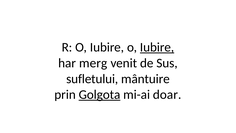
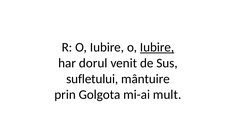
merg: merg -> dorul
Golgota underline: present -> none
doar: doar -> mult
